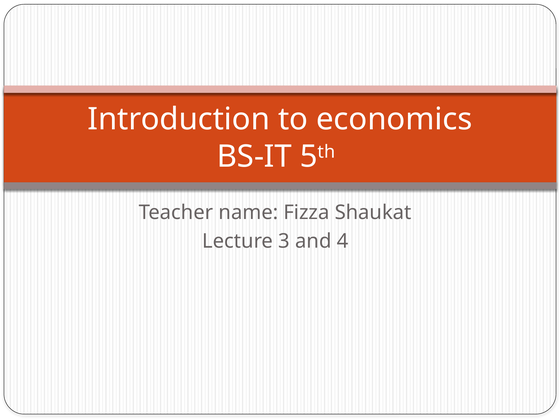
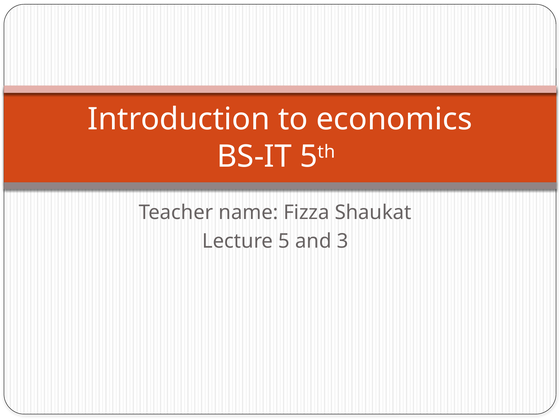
3: 3 -> 5
4: 4 -> 3
